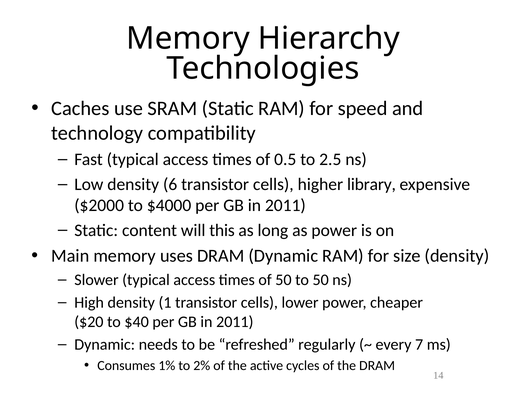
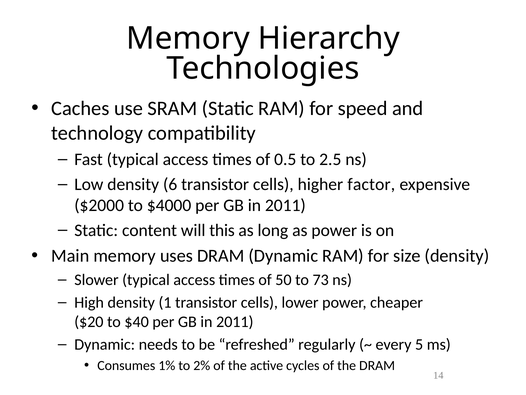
library: library -> factor
to 50: 50 -> 73
7: 7 -> 5
